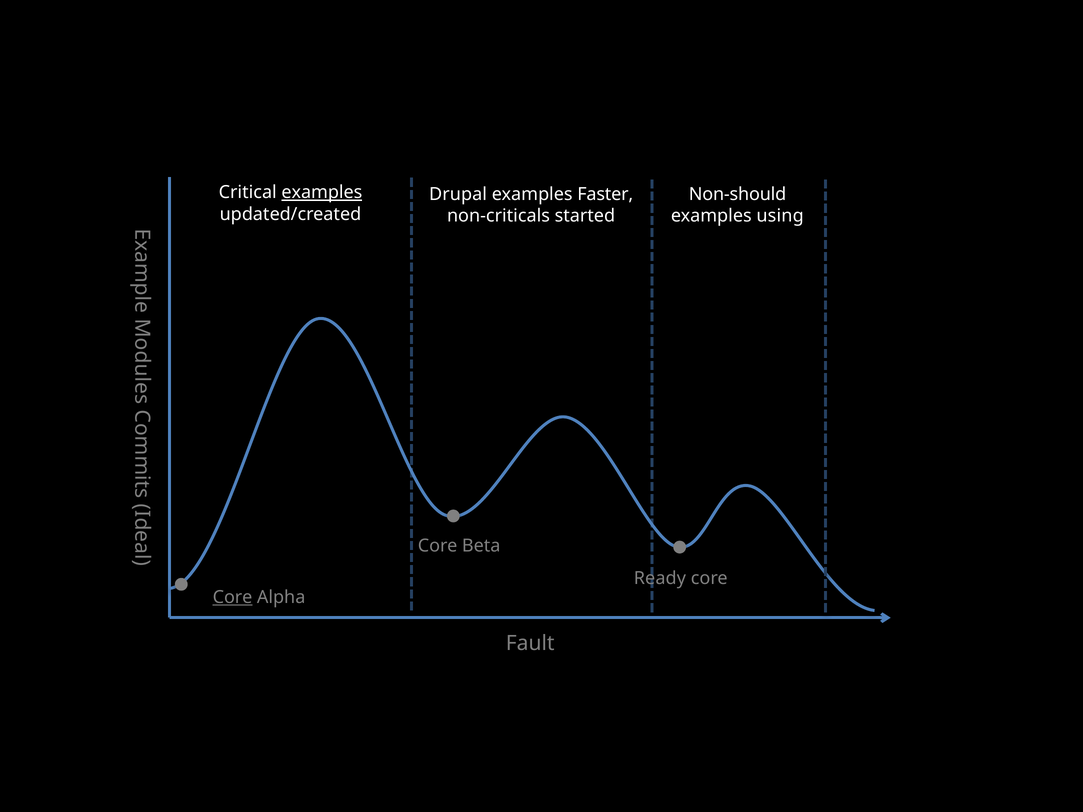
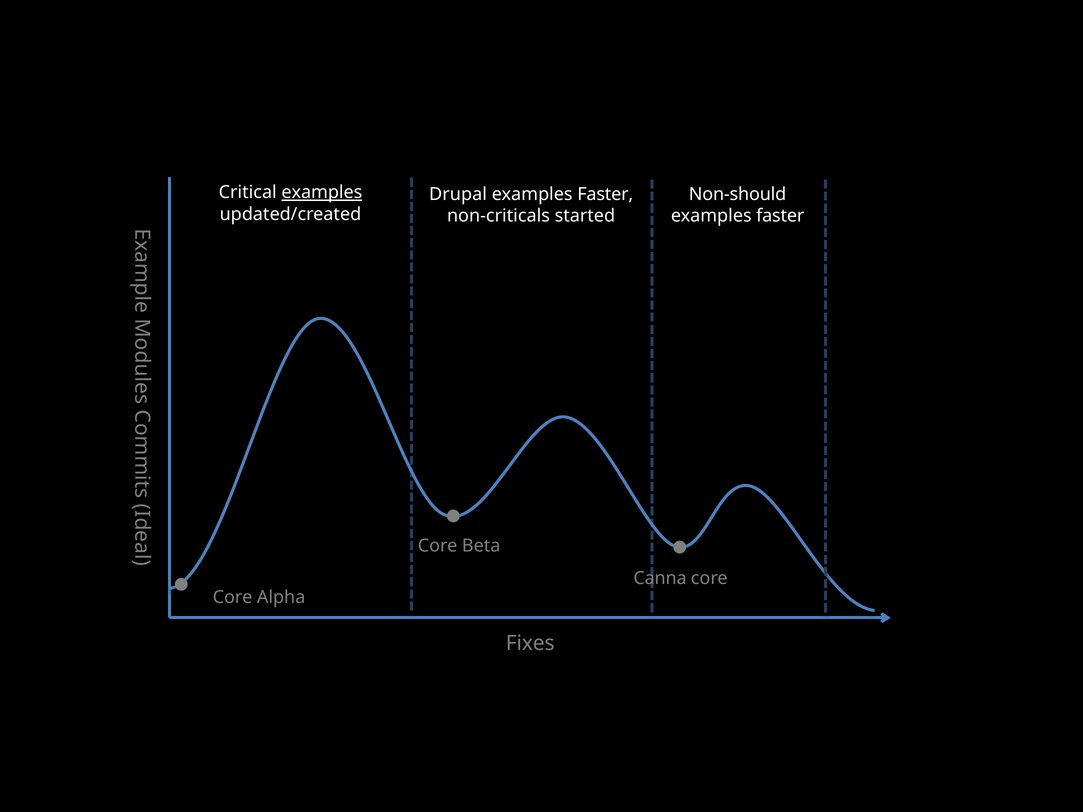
using at (780, 216): using -> faster
Ready: Ready -> Canna
Core at (233, 598) underline: present -> none
Fault: Fault -> Fixes
